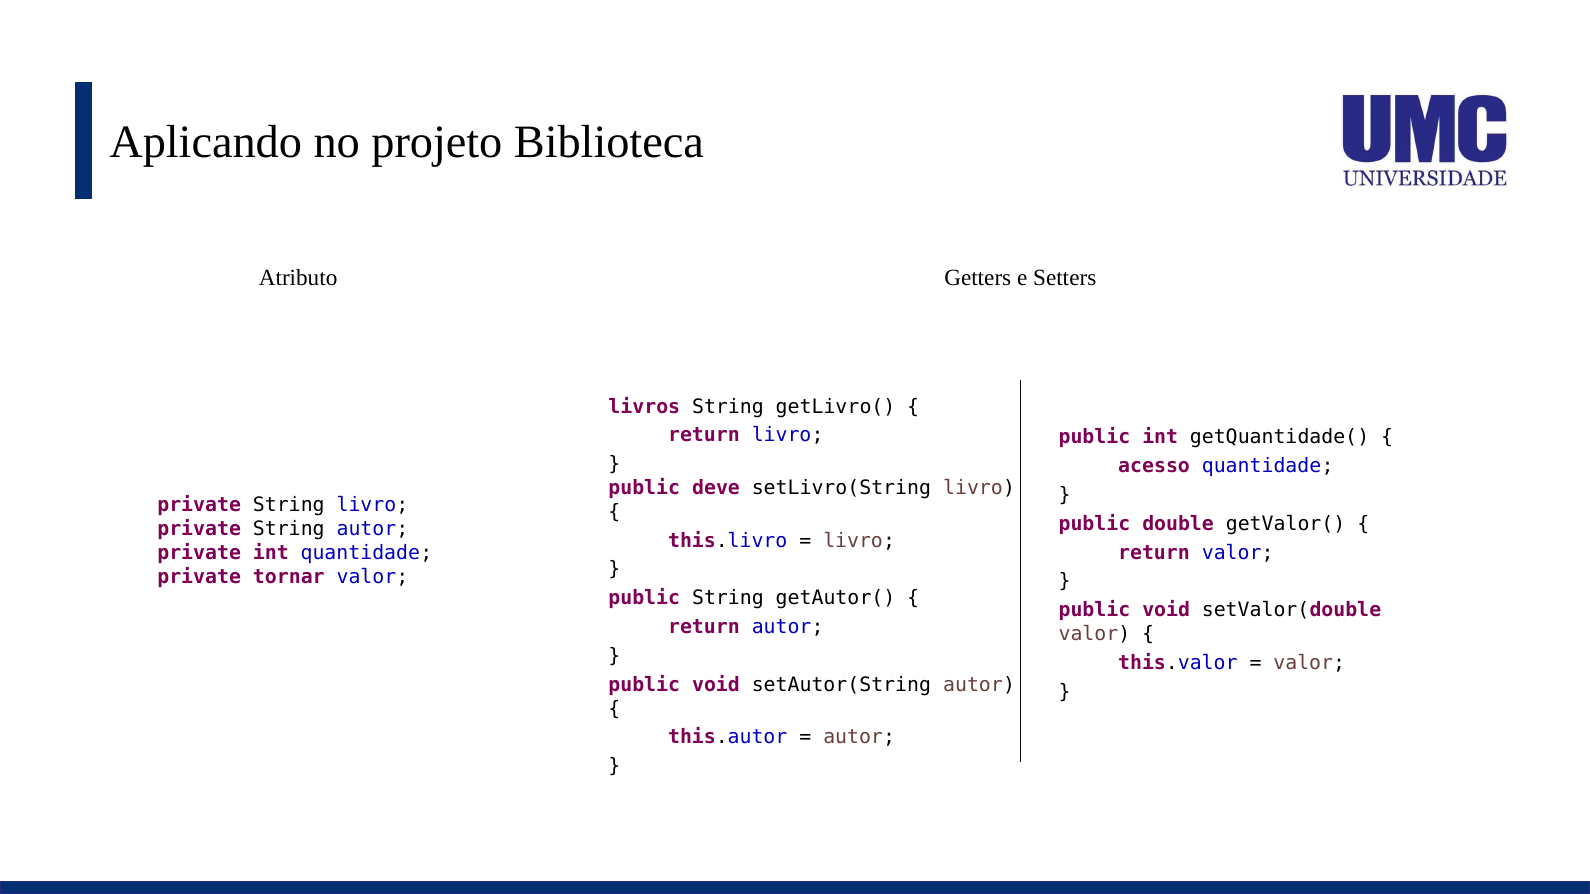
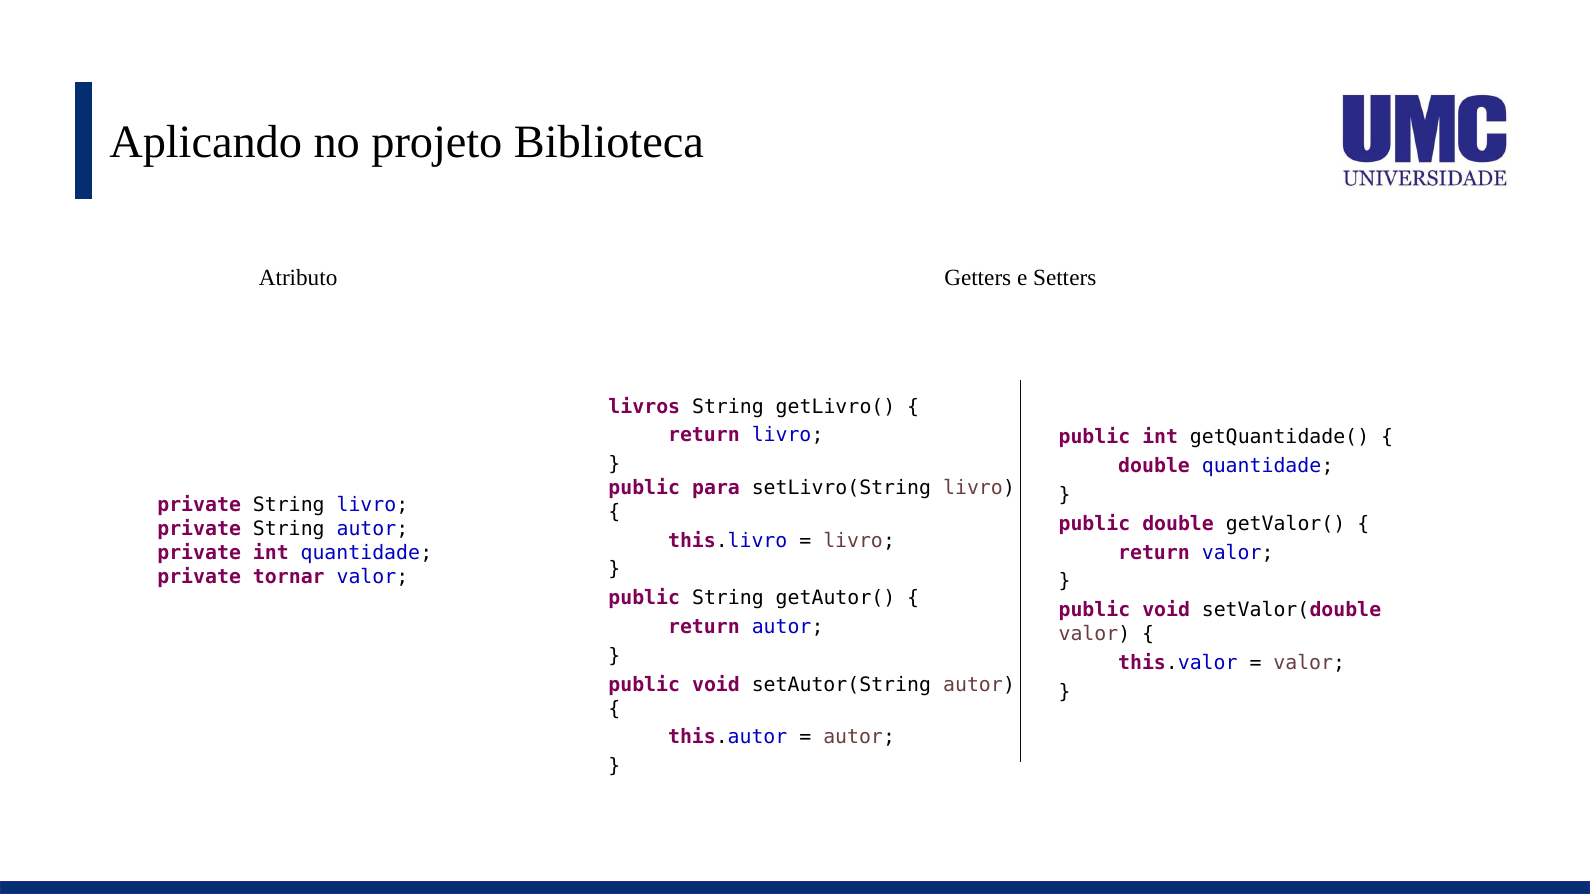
acesso at (1154, 466): acesso -> double
deve: deve -> para
